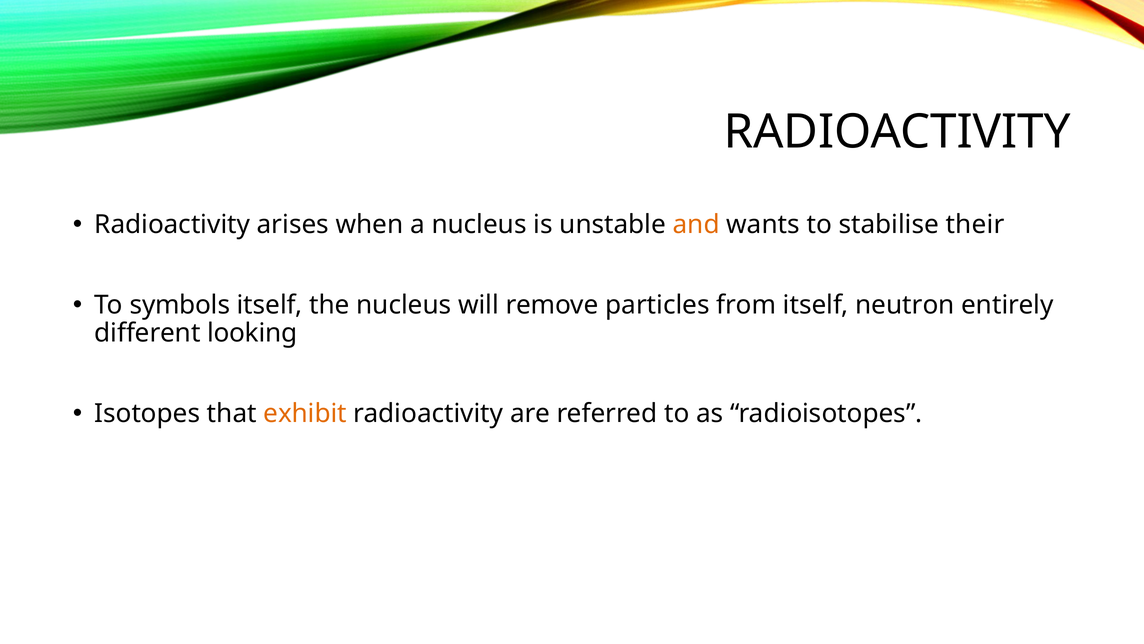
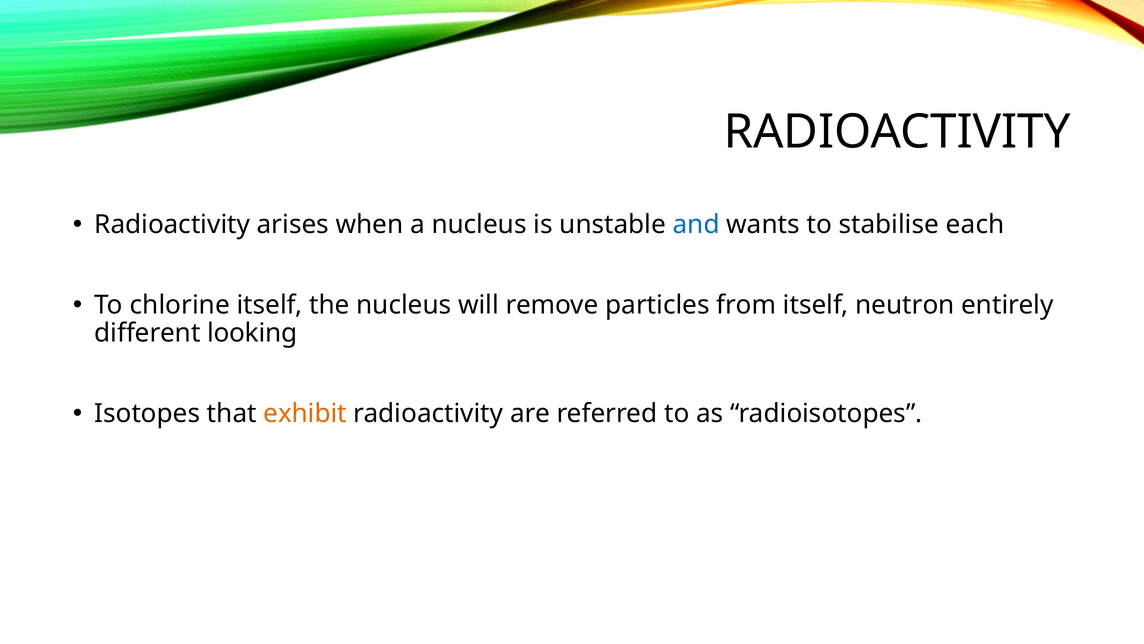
and colour: orange -> blue
their: their -> each
symbols: symbols -> chlorine
